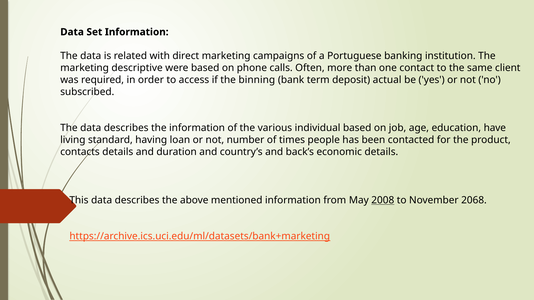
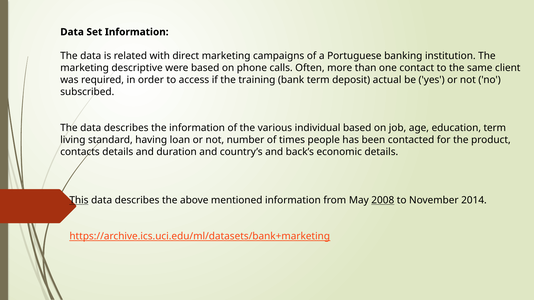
binning: binning -> training
education have: have -> term
This underline: none -> present
2068: 2068 -> 2014
